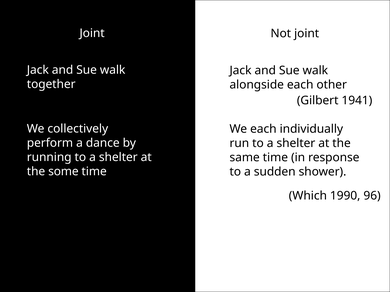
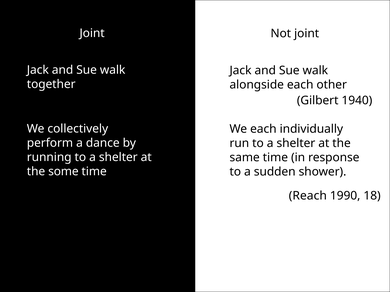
1941: 1941 -> 1940
Which: Which -> Reach
96: 96 -> 18
